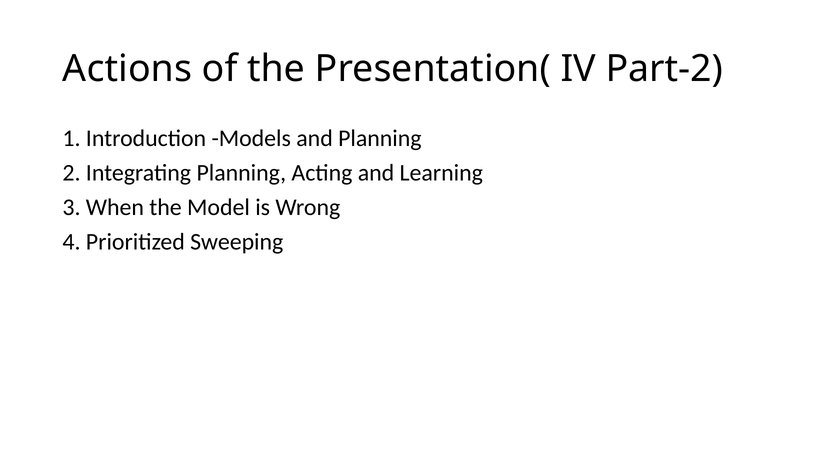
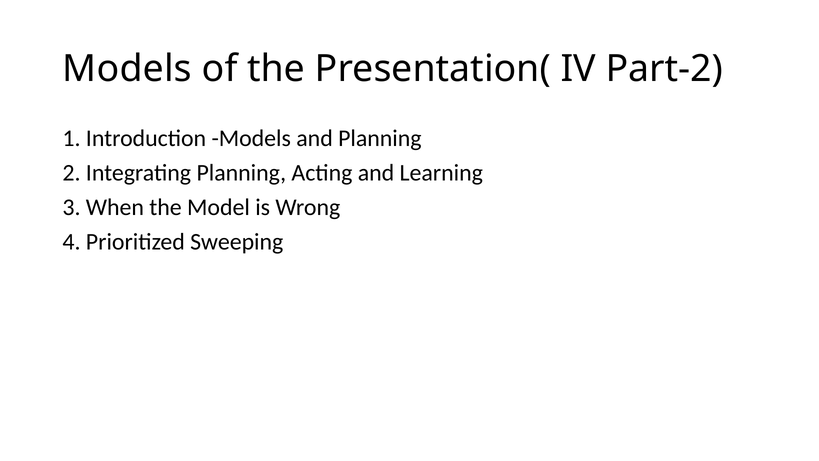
Actions at (127, 69): Actions -> Models
